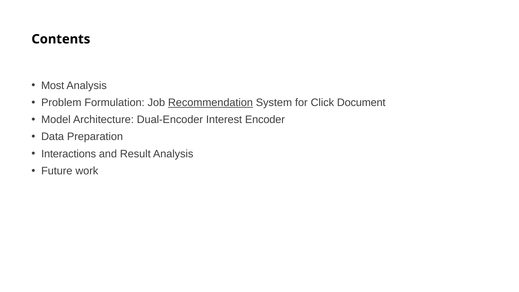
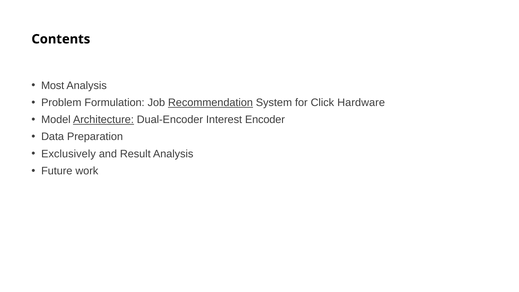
Document: Document -> Hardware
Architecture underline: none -> present
Interactions: Interactions -> Exclusively
